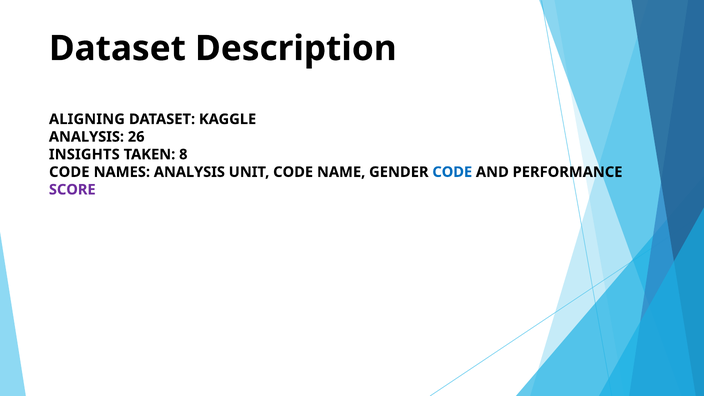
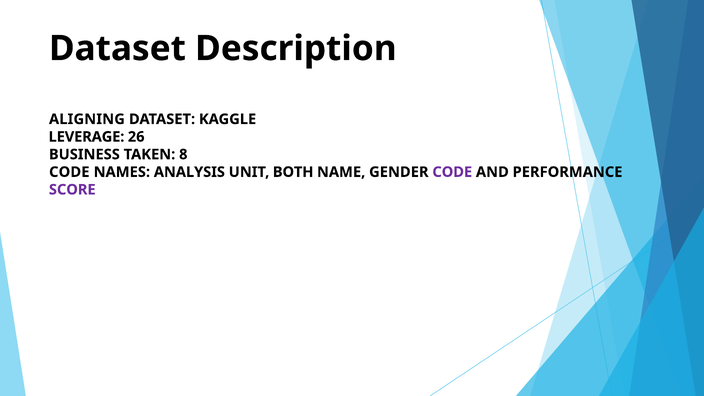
ANALYSIS at (86, 137): ANALYSIS -> LEVERAGE
INSIGHTS: INSIGHTS -> BUSINESS
UNIT CODE: CODE -> BOTH
CODE at (452, 172) colour: blue -> purple
